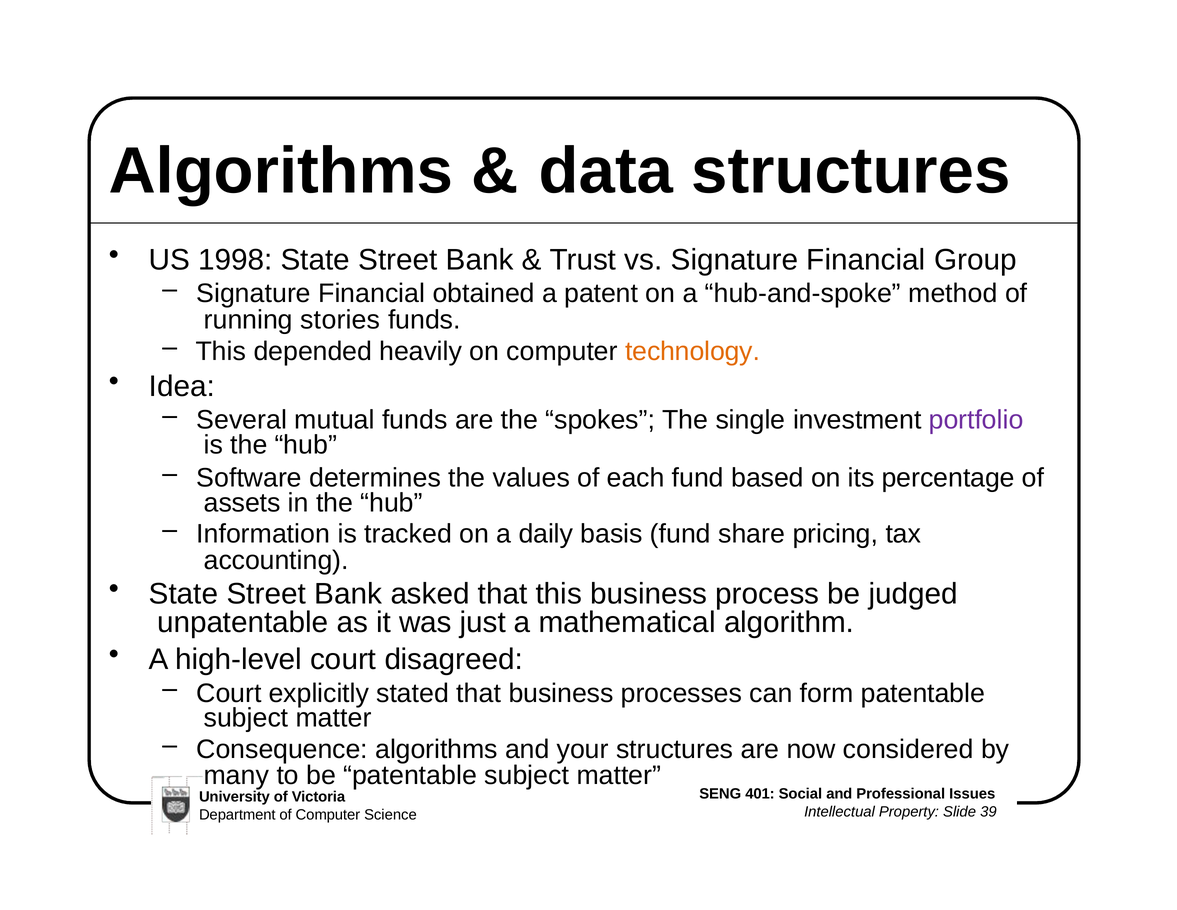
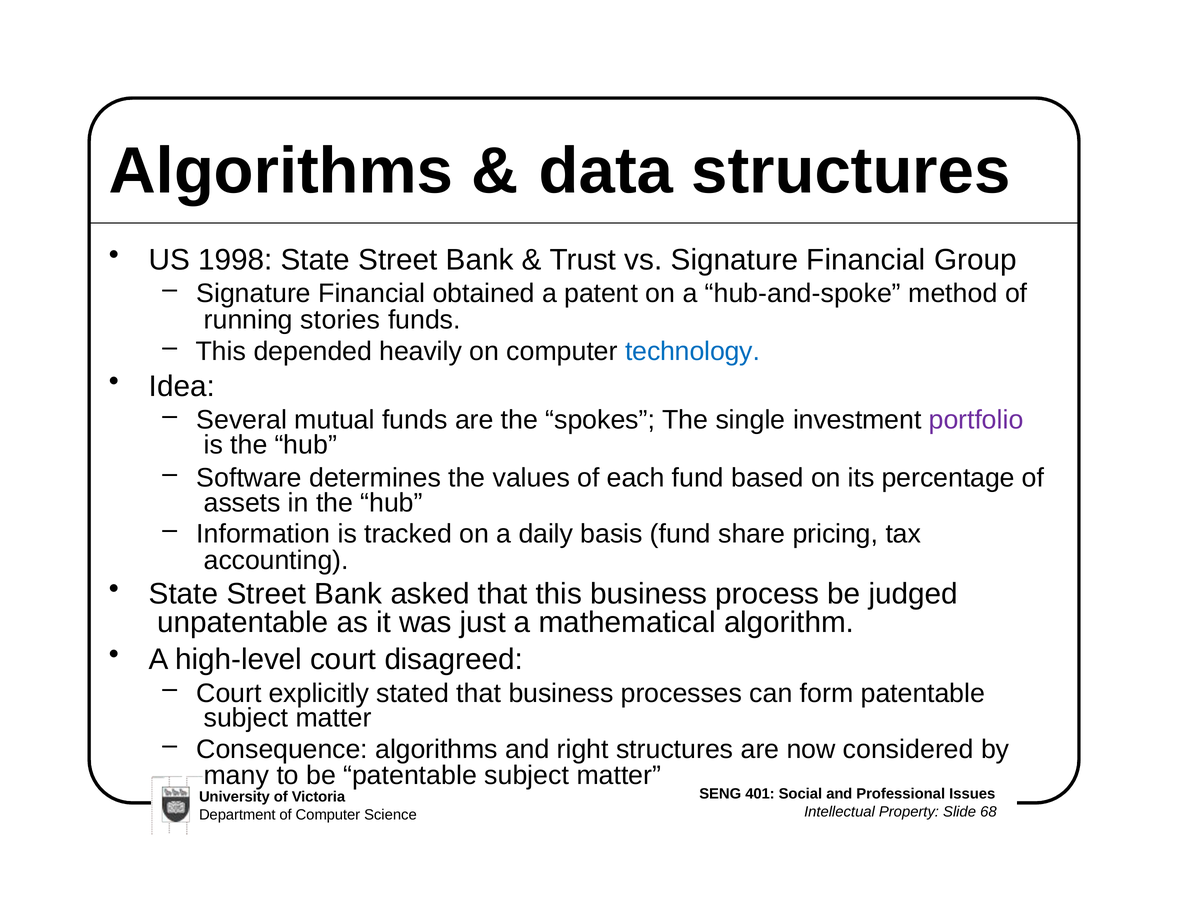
technology colour: orange -> blue
your: your -> right
39: 39 -> 68
